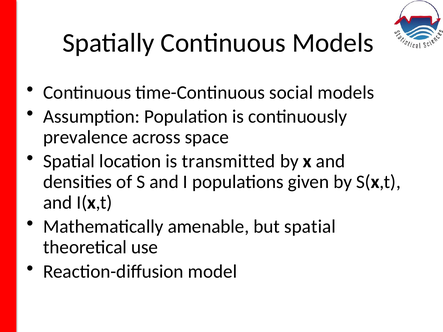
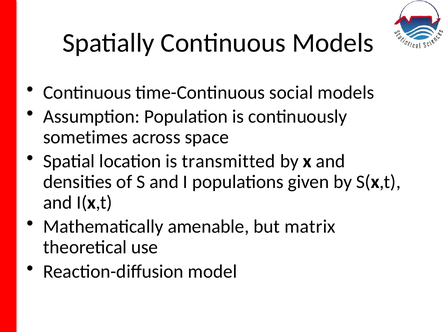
prevalence: prevalence -> sometimes
but spatial: spatial -> matrix
